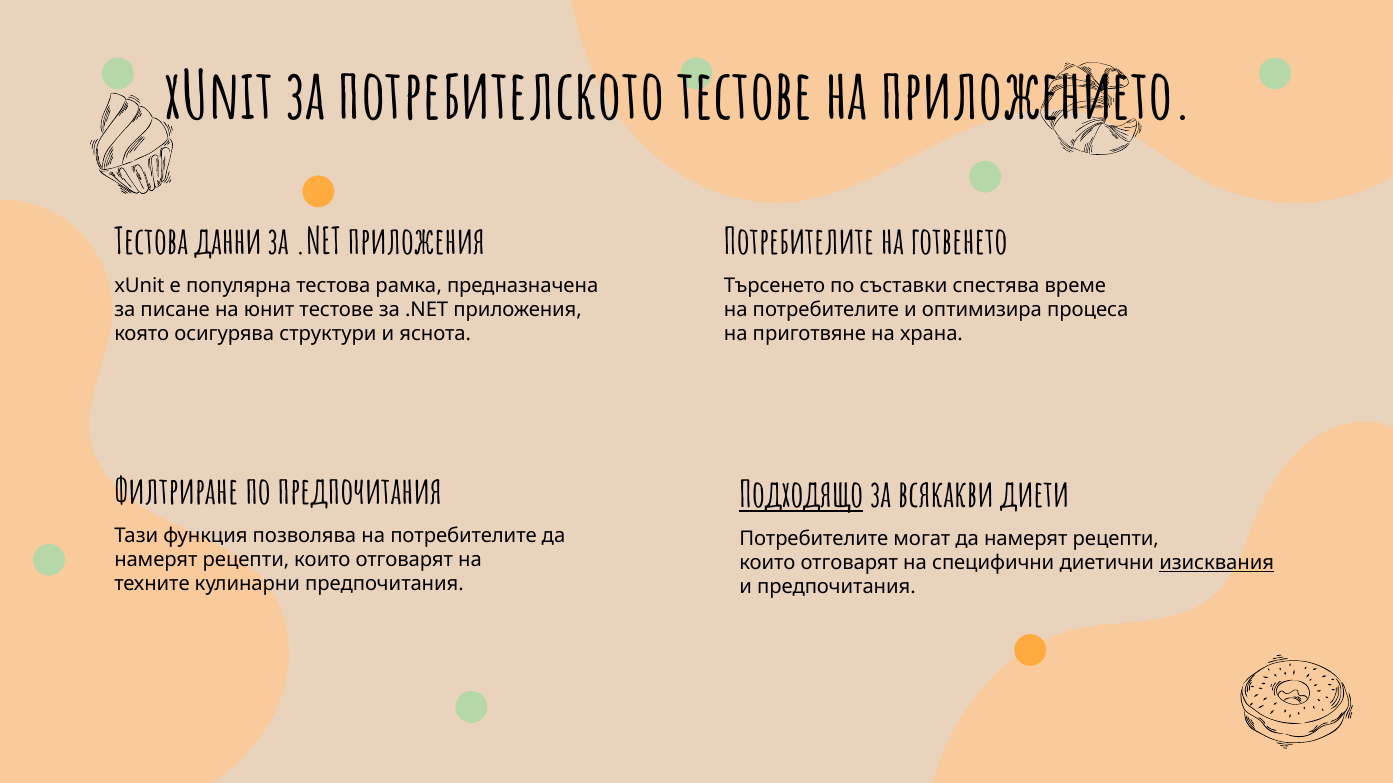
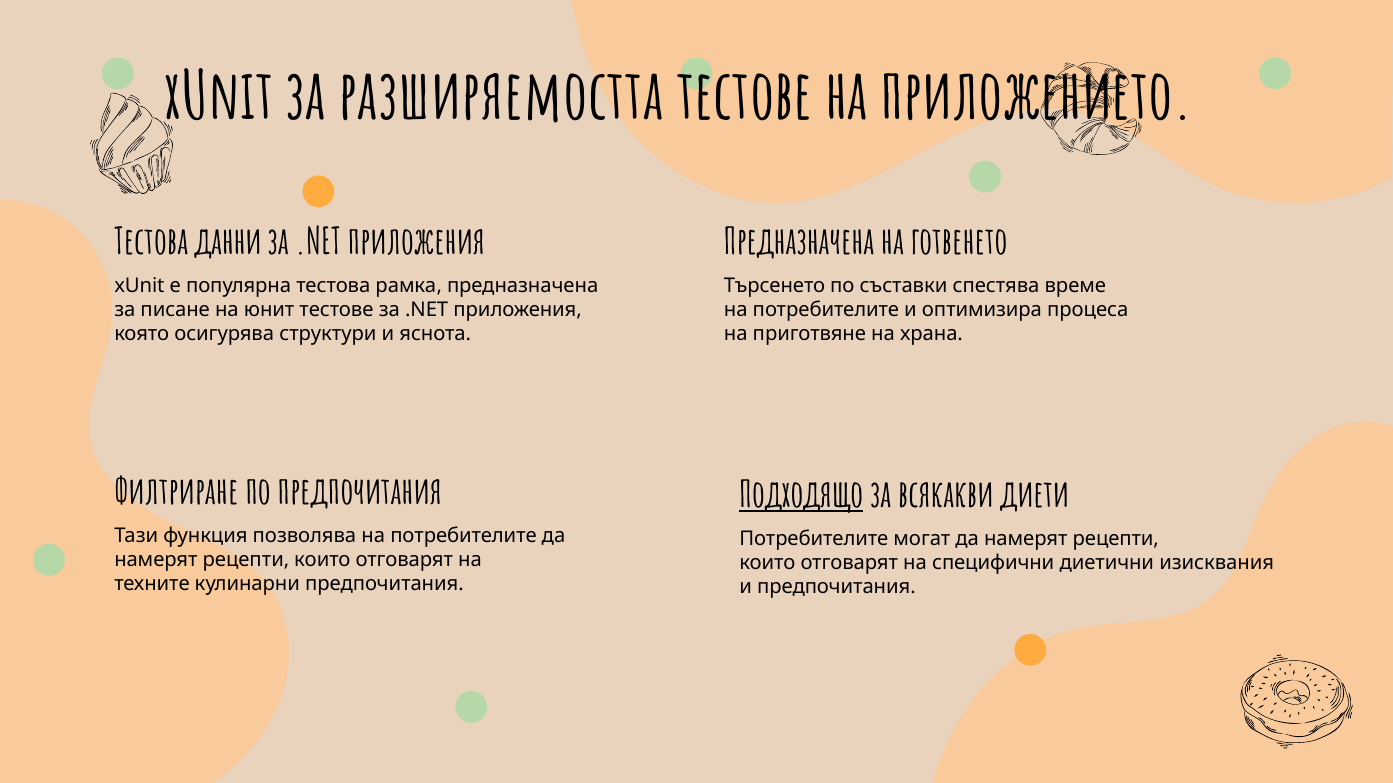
потребителското: потребителското -> разширяемостта
Потребителите at (799, 242): Потребителите -> Предназначена
изисквания underline: present -> none
